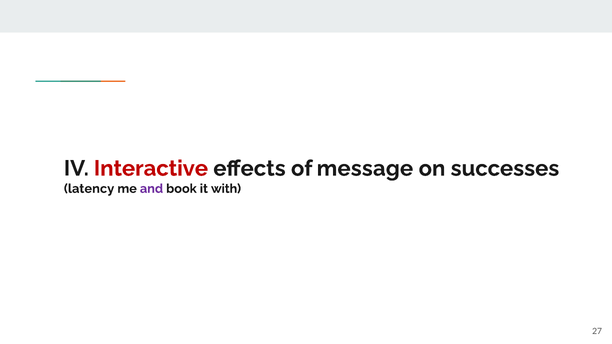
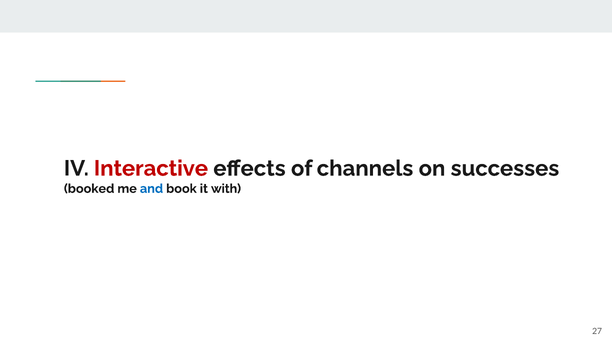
message: message -> channels
latency: latency -> booked
and colour: purple -> blue
